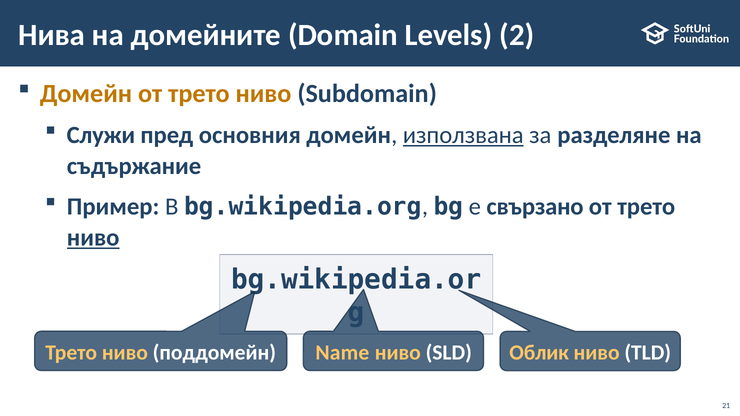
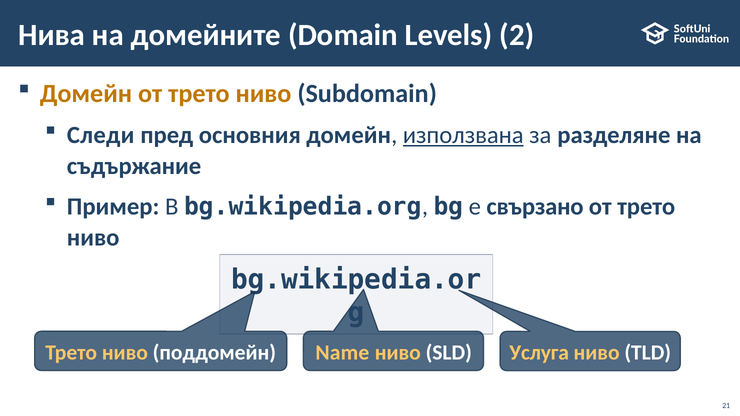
Служи: Служи -> Следи
ниво at (93, 238) underline: present -> none
Облик: Облик -> Услуга
